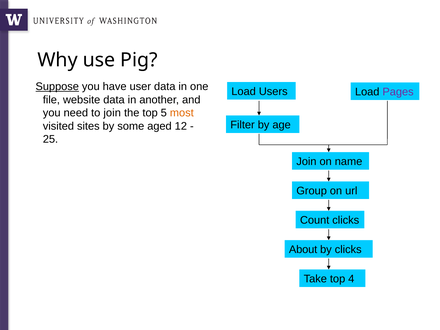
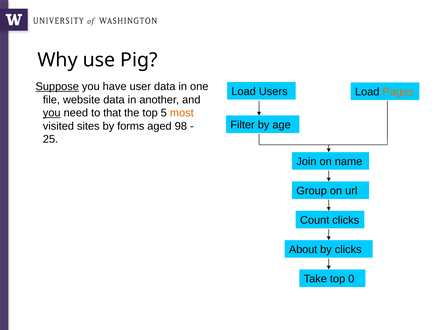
Pages colour: purple -> orange
you at (52, 113) underline: none -> present
to join: join -> that
some: some -> forms
12: 12 -> 98
4: 4 -> 0
